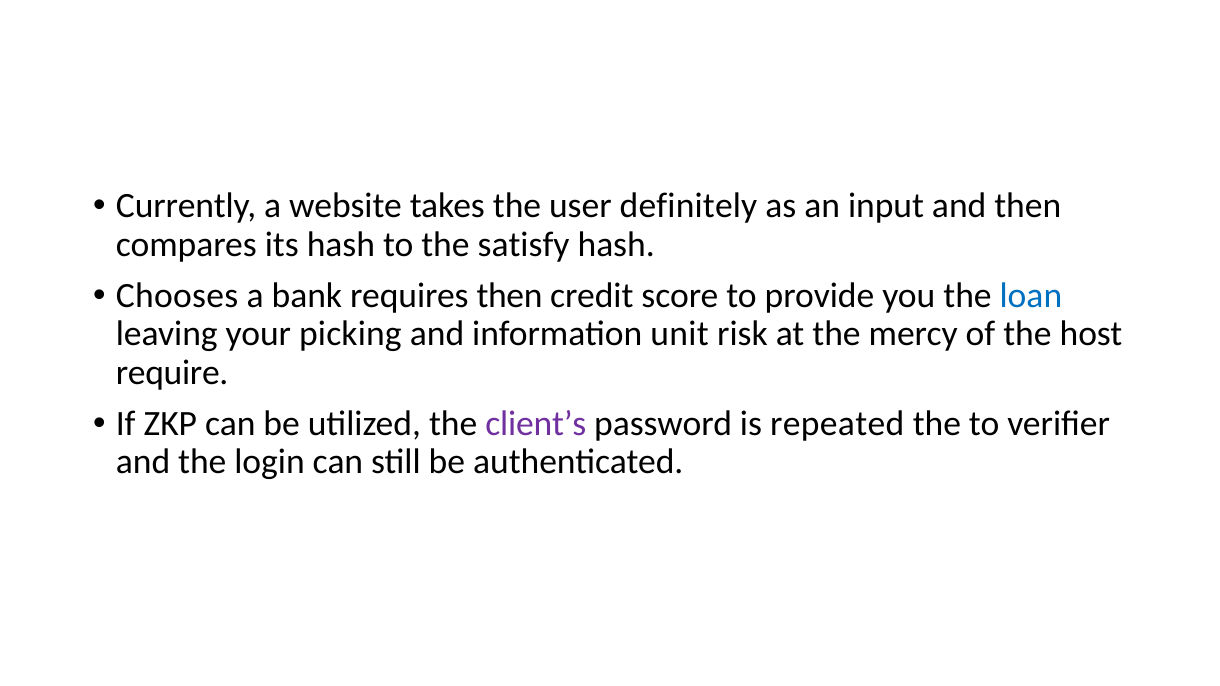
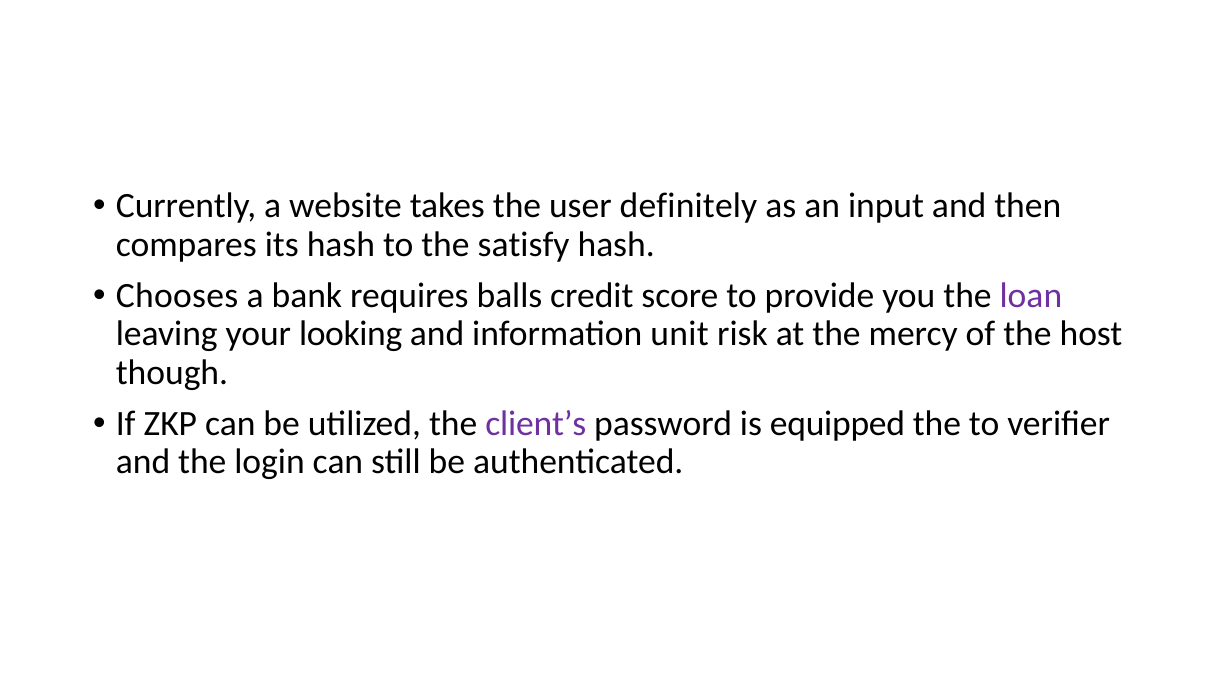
requires then: then -> balls
loan colour: blue -> purple
picking: picking -> looking
require: require -> though
repeated: repeated -> equipped
